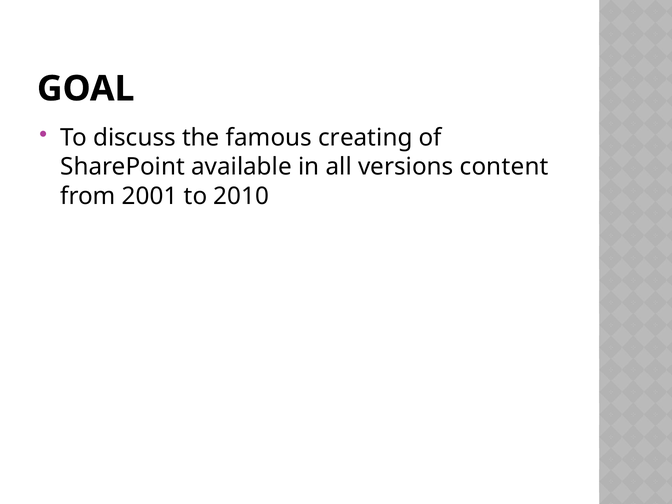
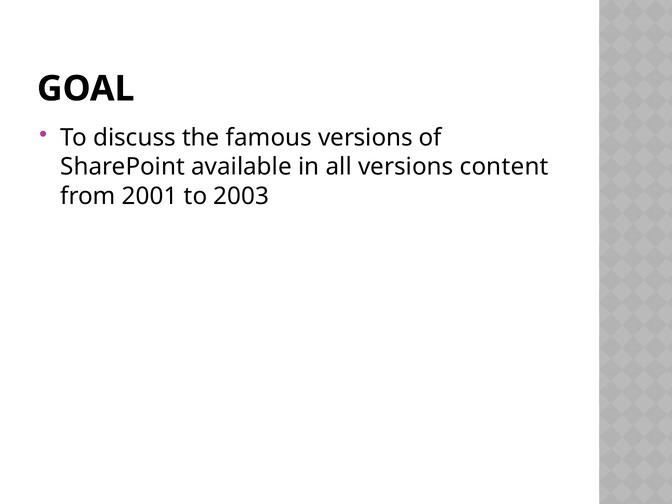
famous creating: creating -> versions
2010: 2010 -> 2003
